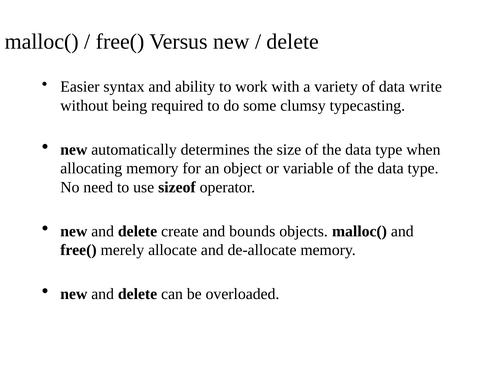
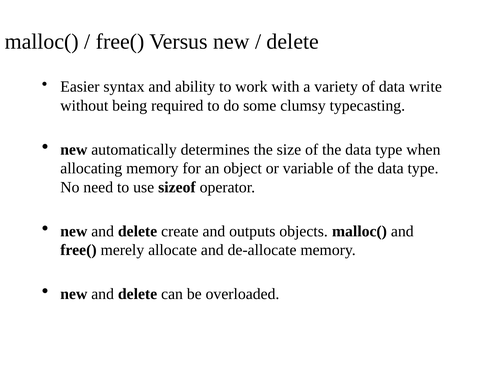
bounds: bounds -> outputs
